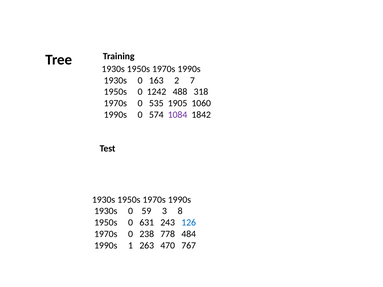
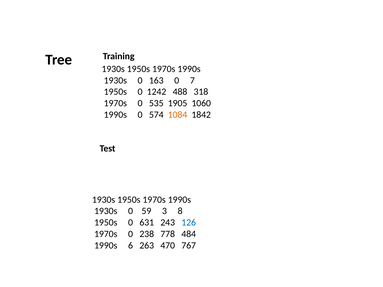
163 2: 2 -> 0
1084 colour: purple -> orange
1: 1 -> 6
